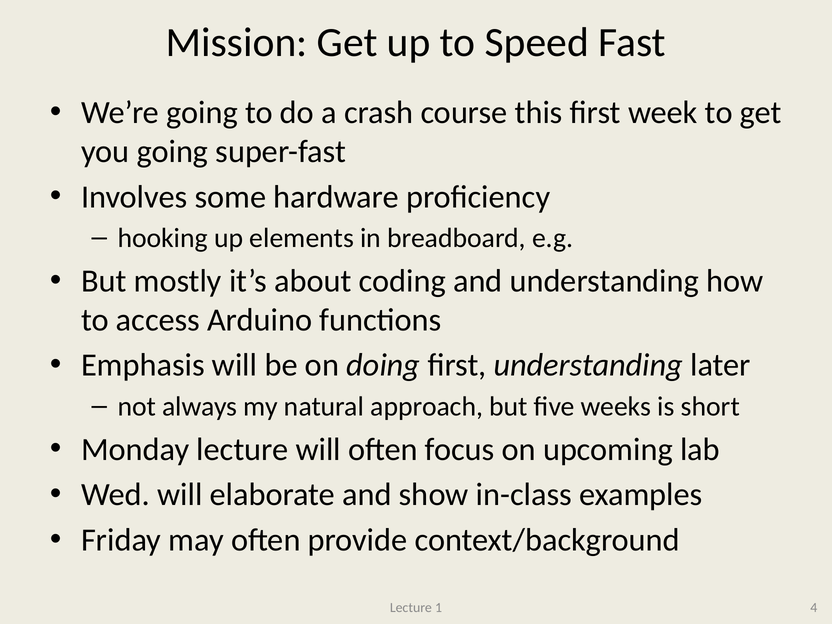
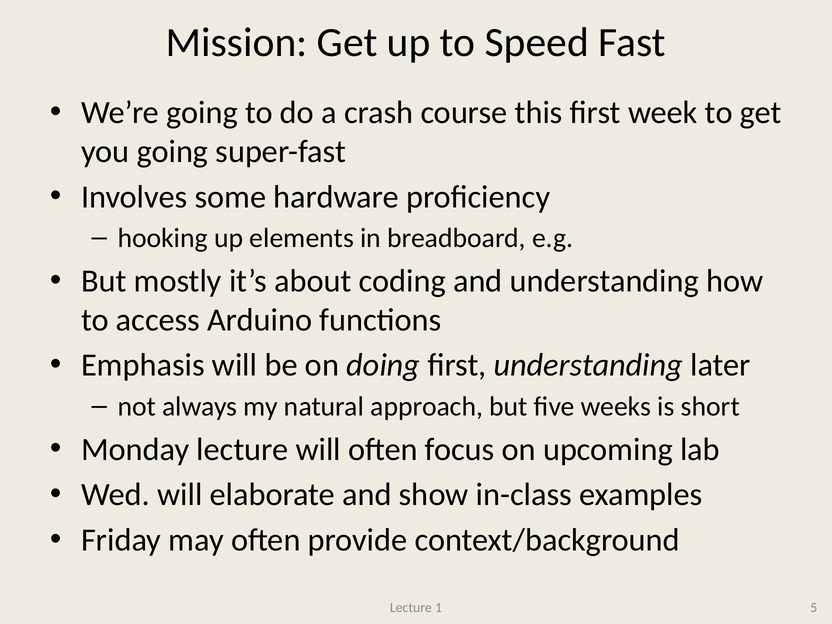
4: 4 -> 5
